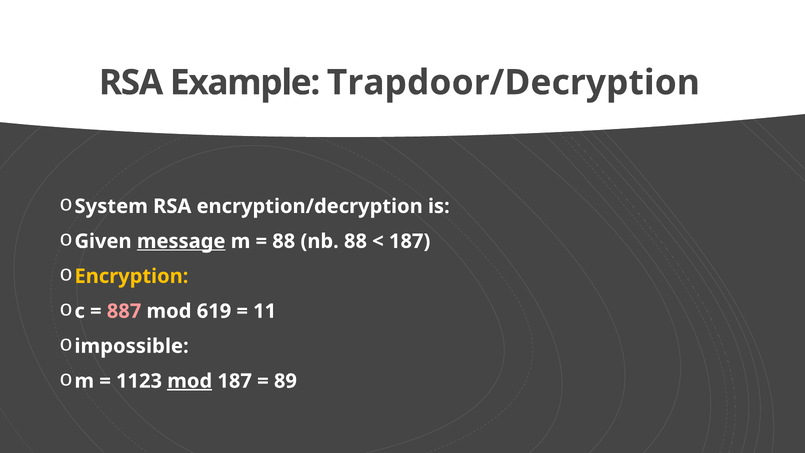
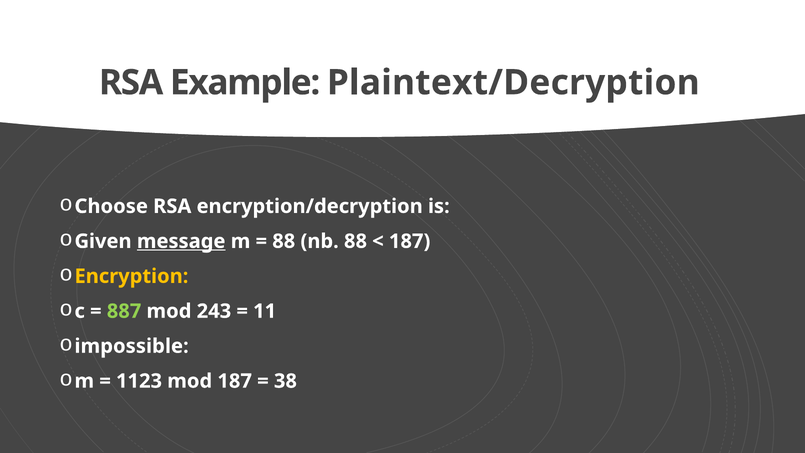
Trapdoor/Decryption: Trapdoor/Decryption -> Plaintext/Decryption
System: System -> Choose
887 colour: pink -> light green
619: 619 -> 243
mod at (190, 381) underline: present -> none
89: 89 -> 38
